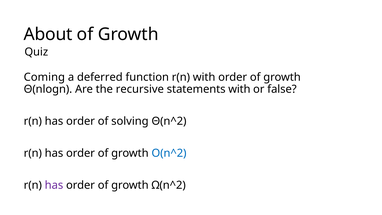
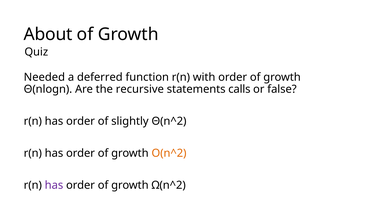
Coming: Coming -> Needed
statements with: with -> calls
solving: solving -> slightly
O(n^2 colour: blue -> orange
